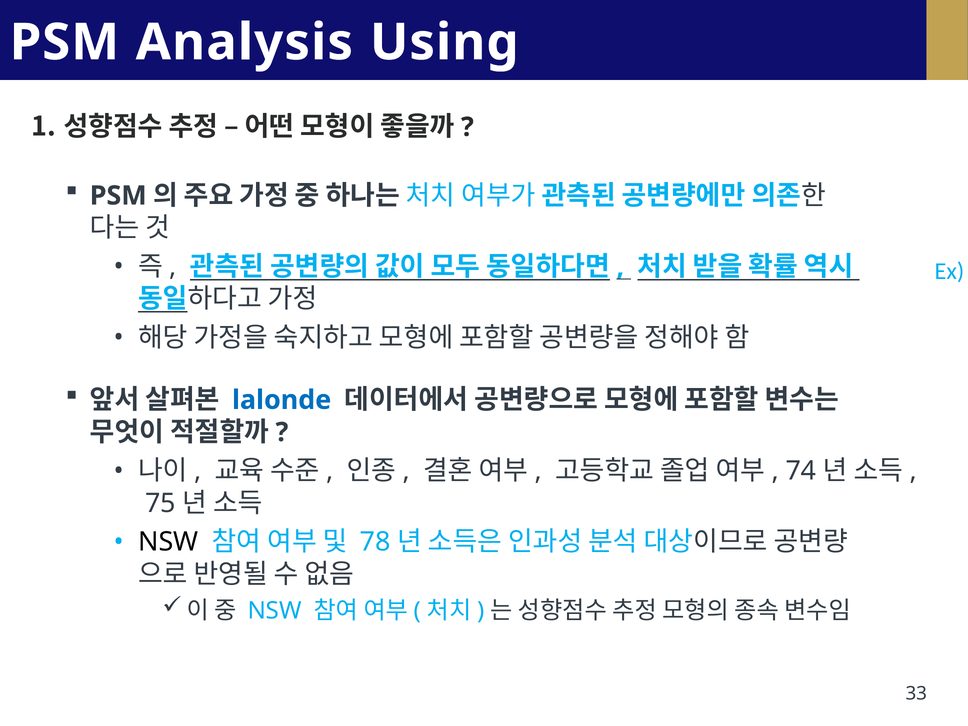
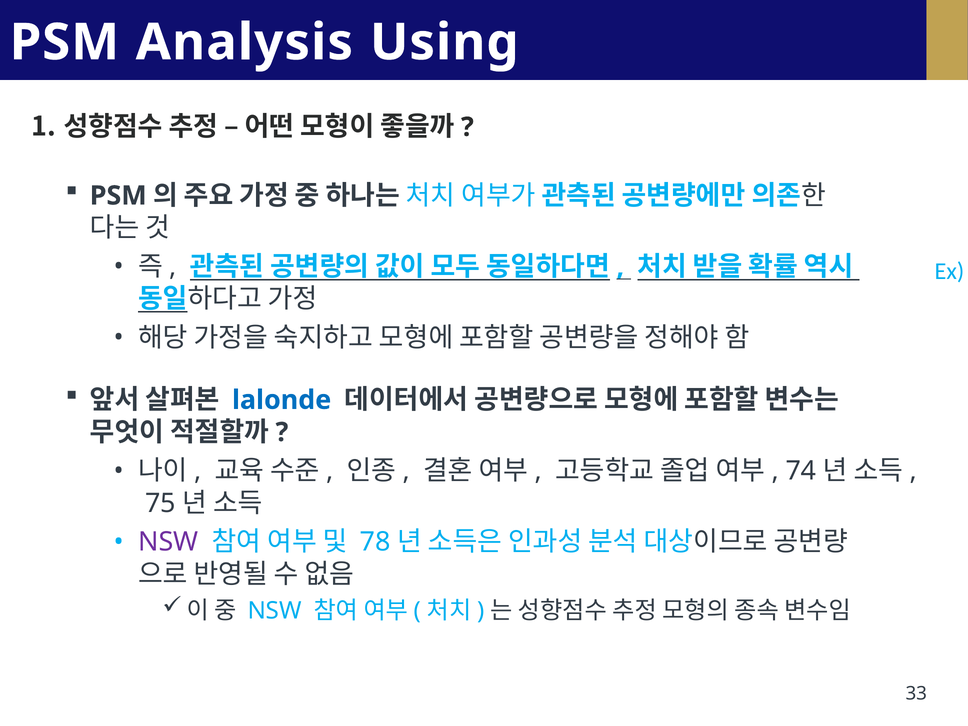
NSW at (168, 542) colour: black -> purple
